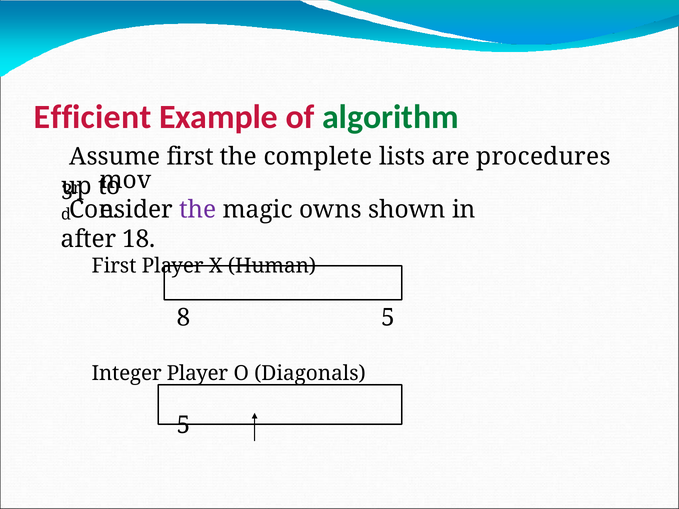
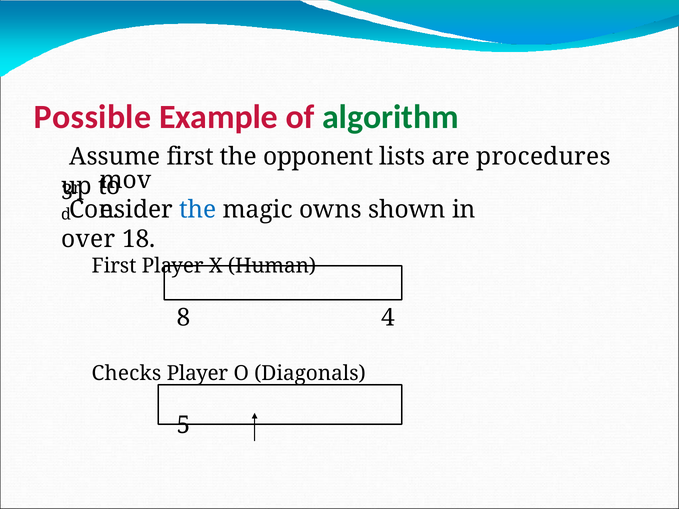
Efficient: Efficient -> Possible
complete: complete -> opponent
the at (198, 210) colour: purple -> blue
after: after -> over
8 5: 5 -> 4
Integer: Integer -> Checks
